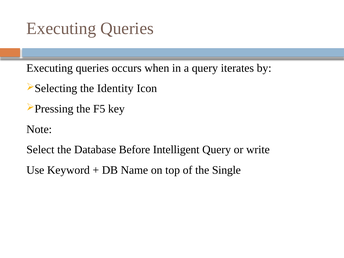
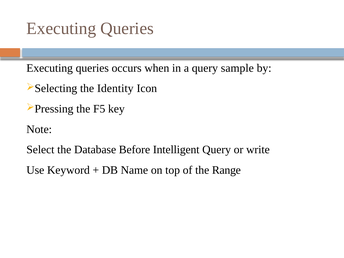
iterates: iterates -> sample
Single: Single -> Range
